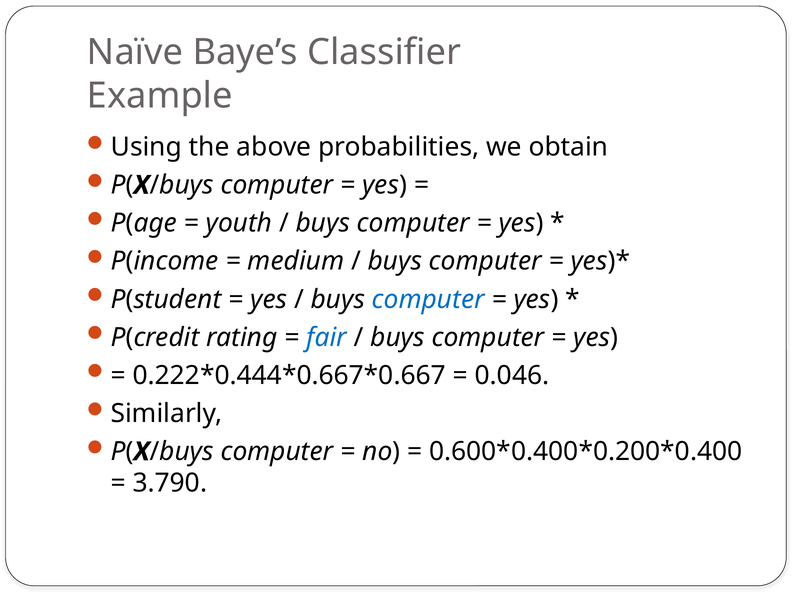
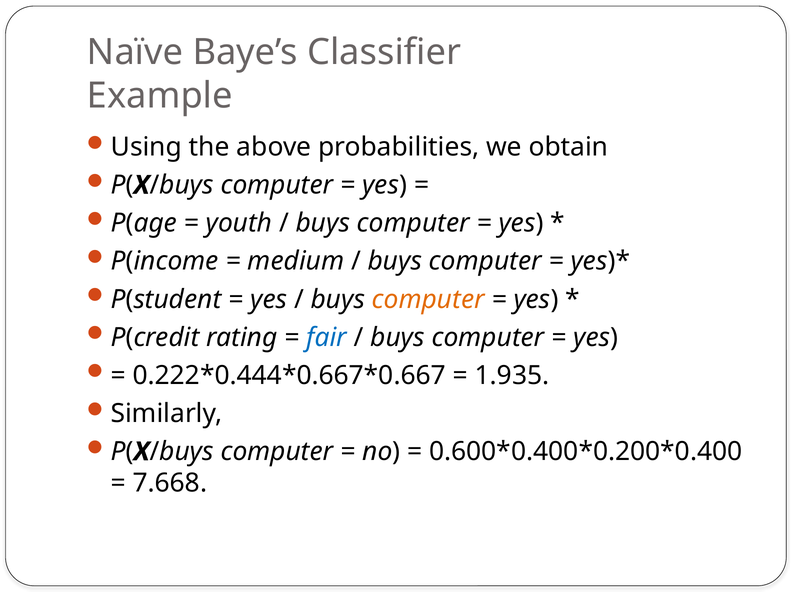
computer at (428, 299) colour: blue -> orange
0.046: 0.046 -> 1.935
3.790: 3.790 -> 7.668
